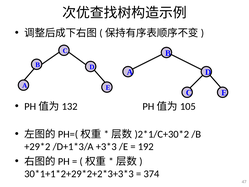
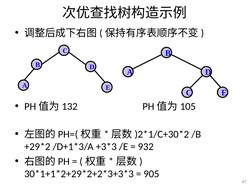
192: 192 -> 932
374: 374 -> 905
